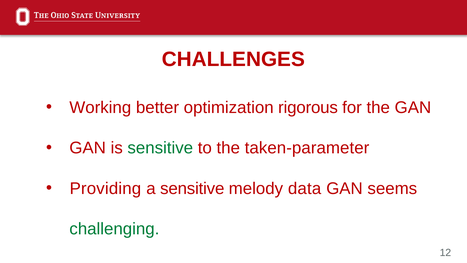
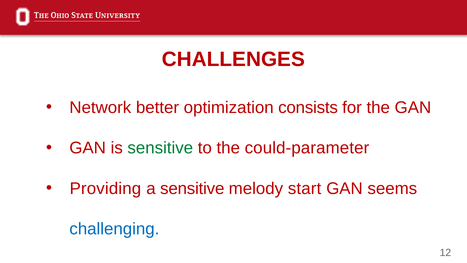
Working: Working -> Network
rigorous: rigorous -> consists
taken-parameter: taken-parameter -> could-parameter
data: data -> start
challenging colour: green -> blue
